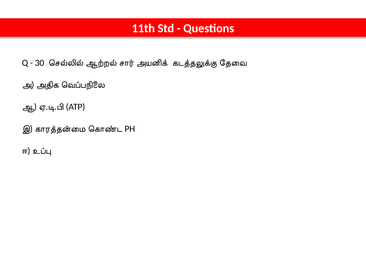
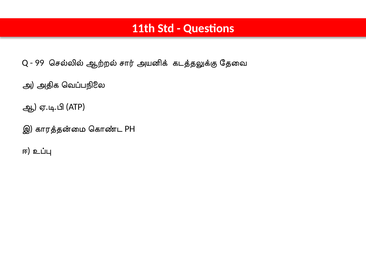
30: 30 -> 99
